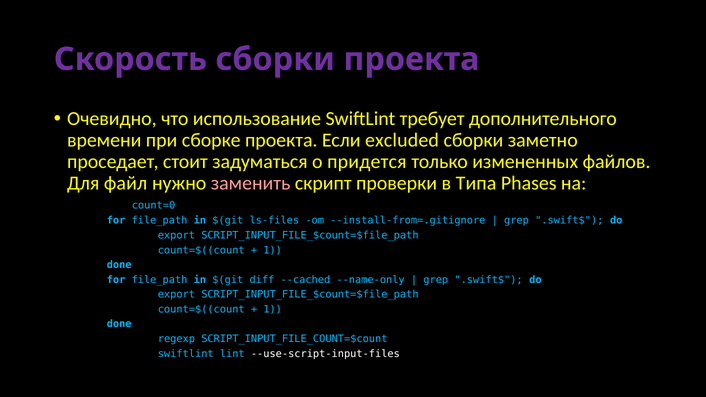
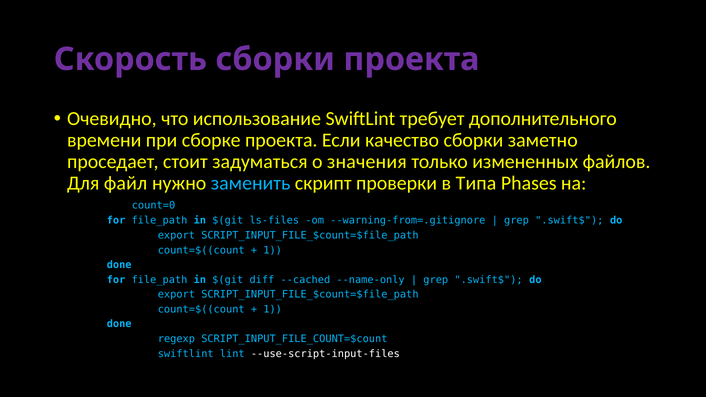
excluded: excluded -> качество
придется: придется -> значения
заменить colour: pink -> light blue
--install-from=.gitignore: --install-from=.gitignore -> --warning-from=.gitignore
